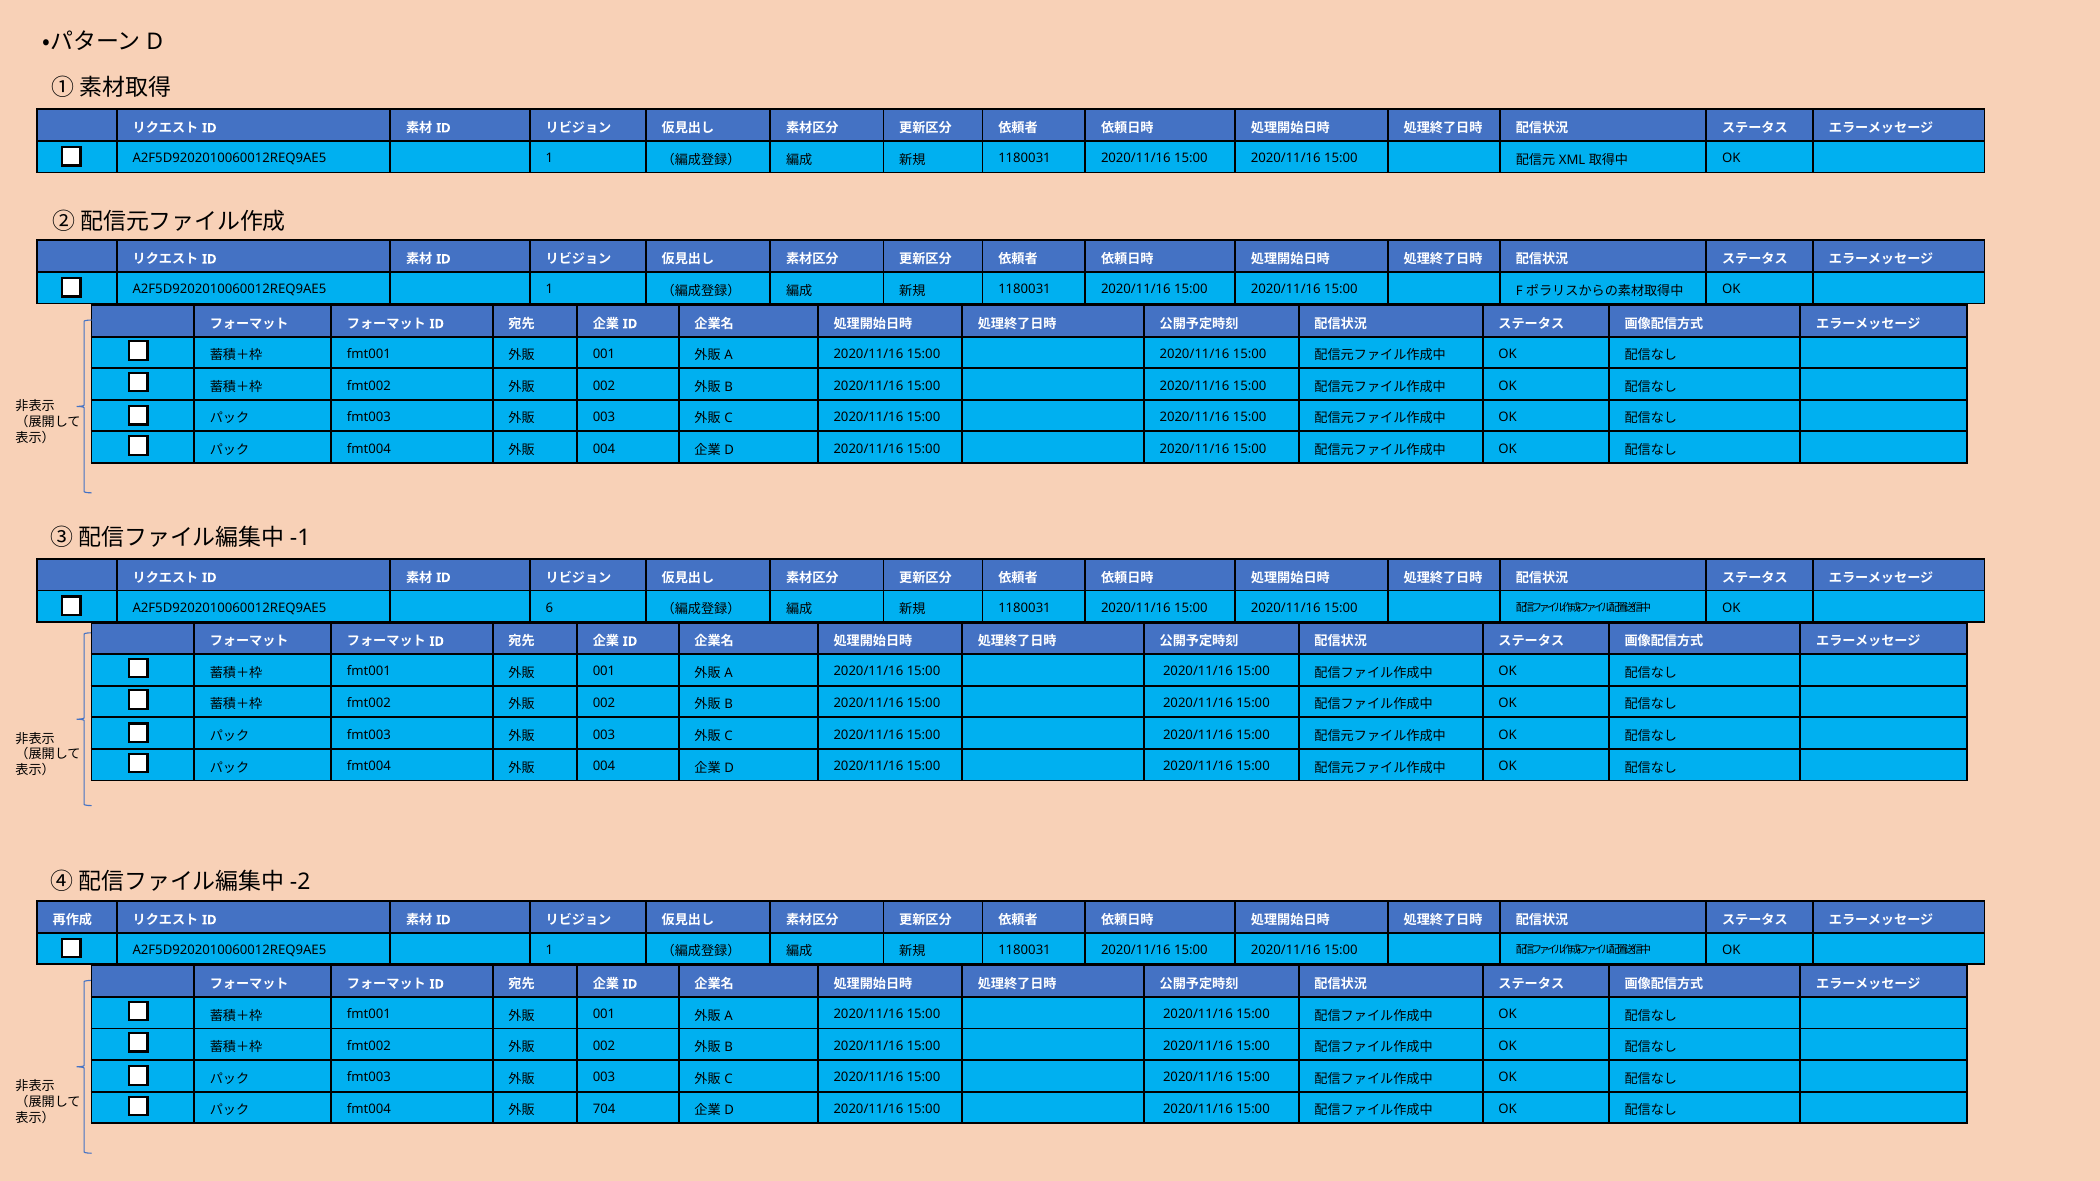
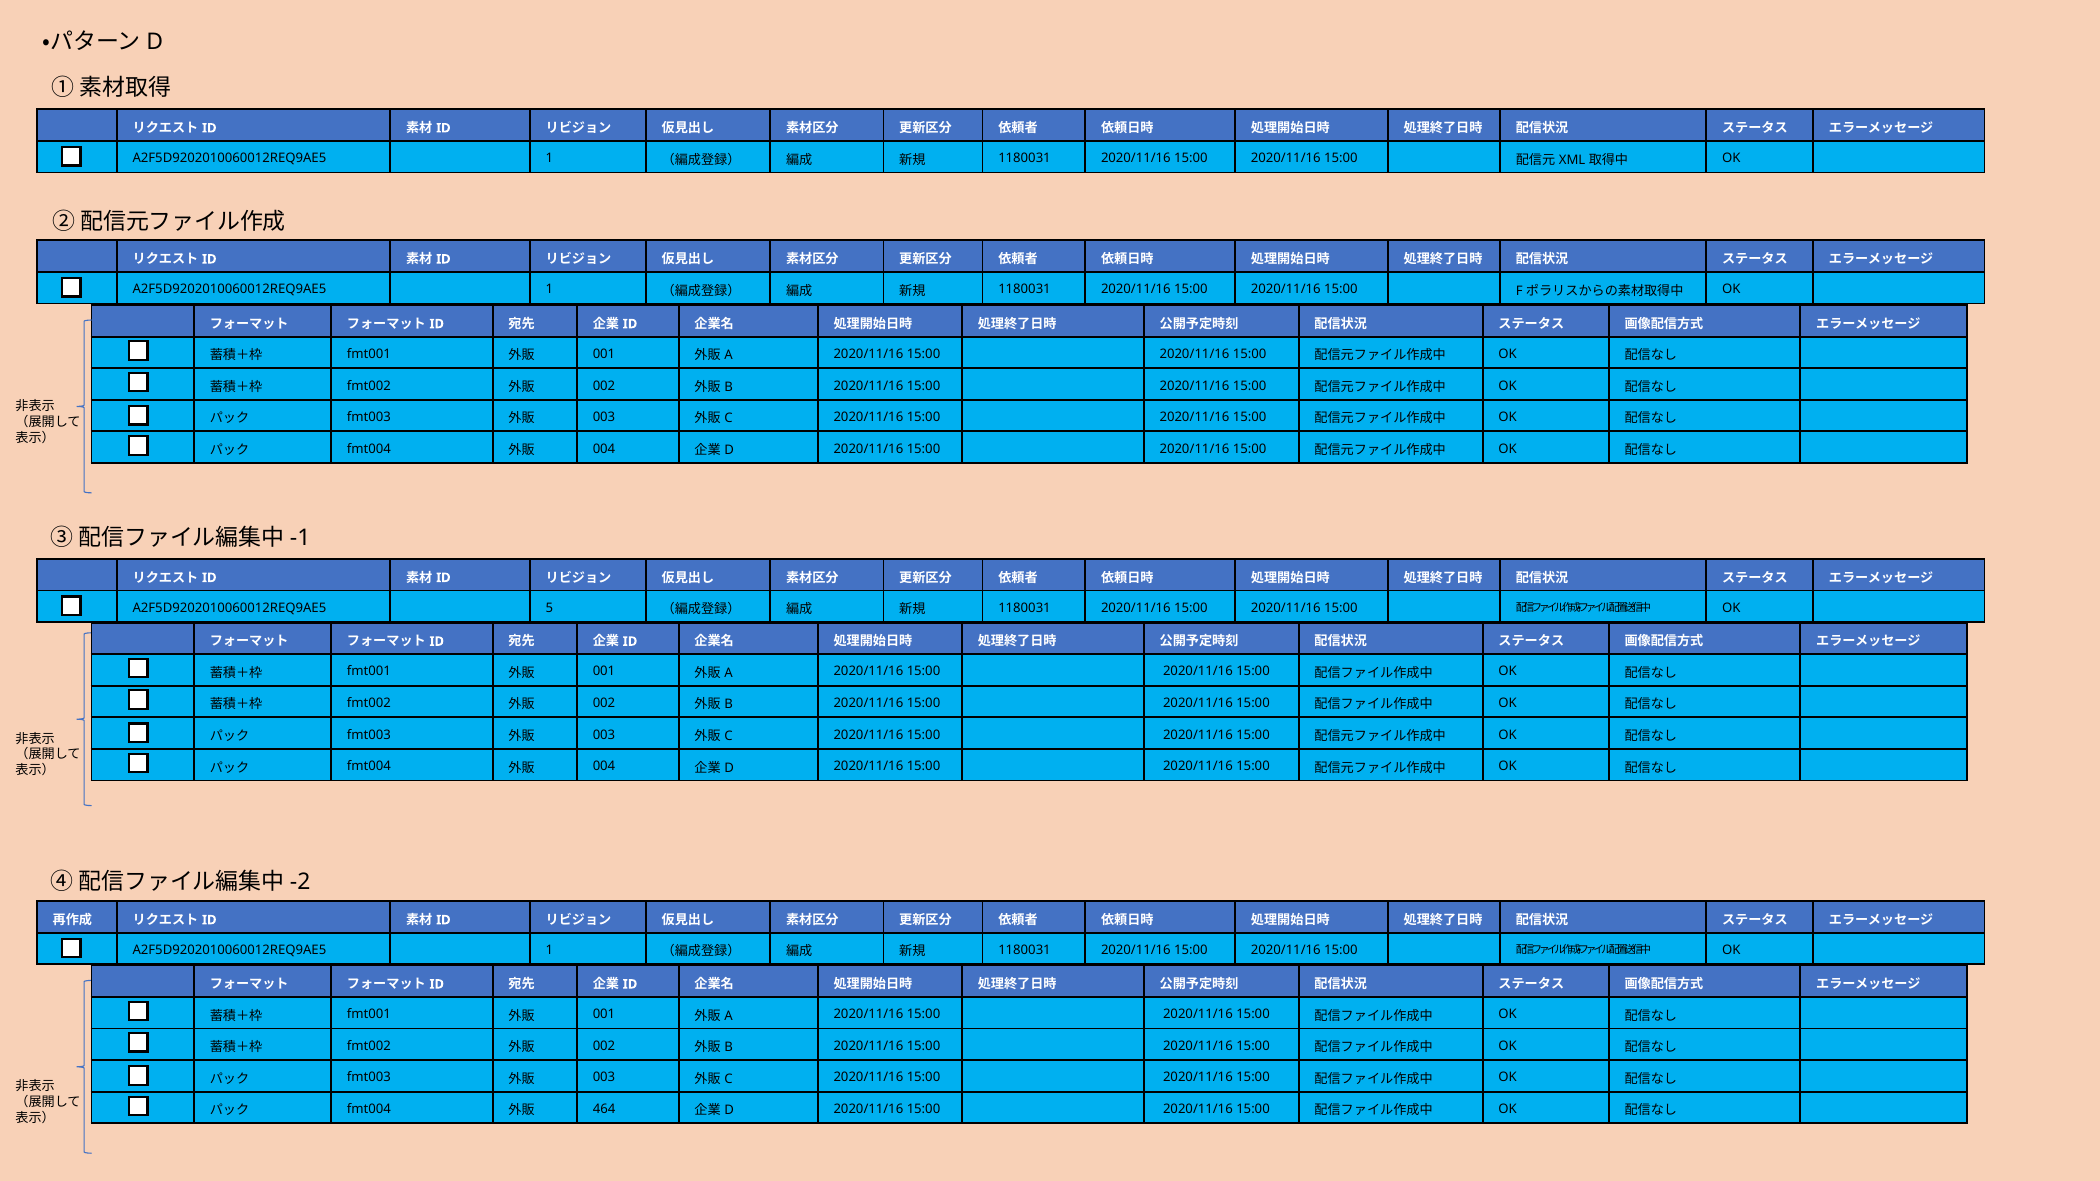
6: 6 -> 5
704: 704 -> 464
